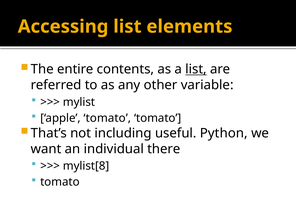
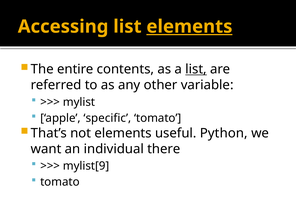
elements at (189, 27) underline: none -> present
apple tomato: tomato -> specific
not including: including -> elements
mylist[8: mylist[8 -> mylist[9
